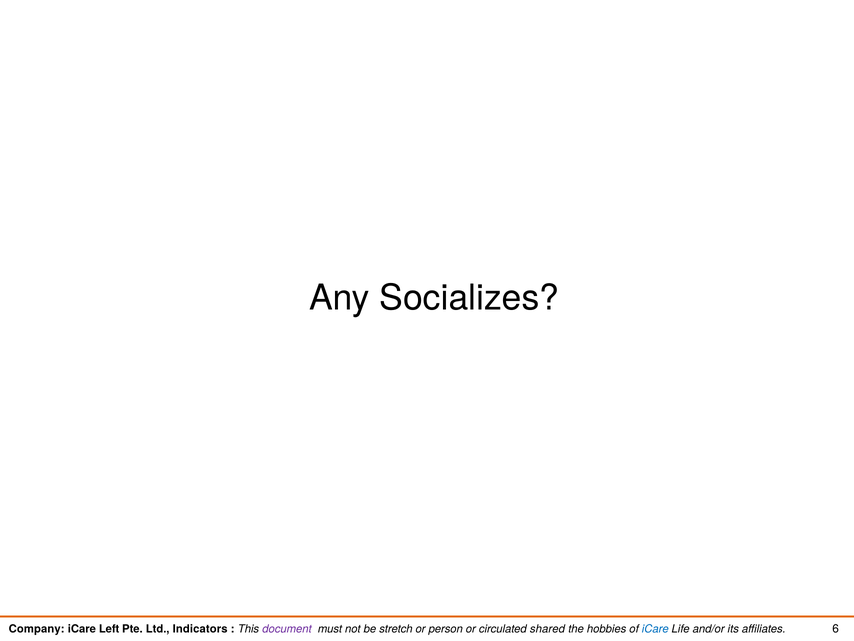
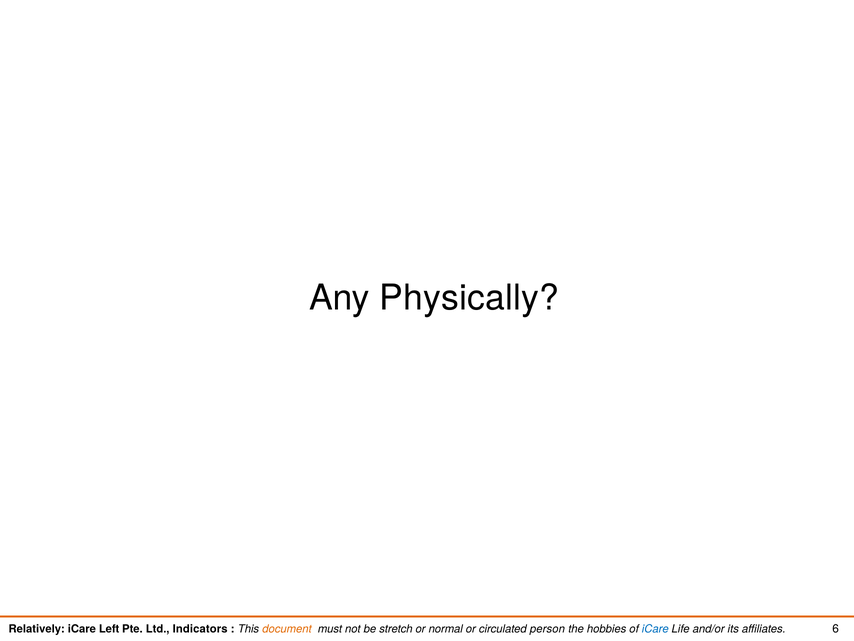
Socializes: Socializes -> Physically
Company: Company -> Relatively
document colour: purple -> orange
person: person -> normal
shared: shared -> person
